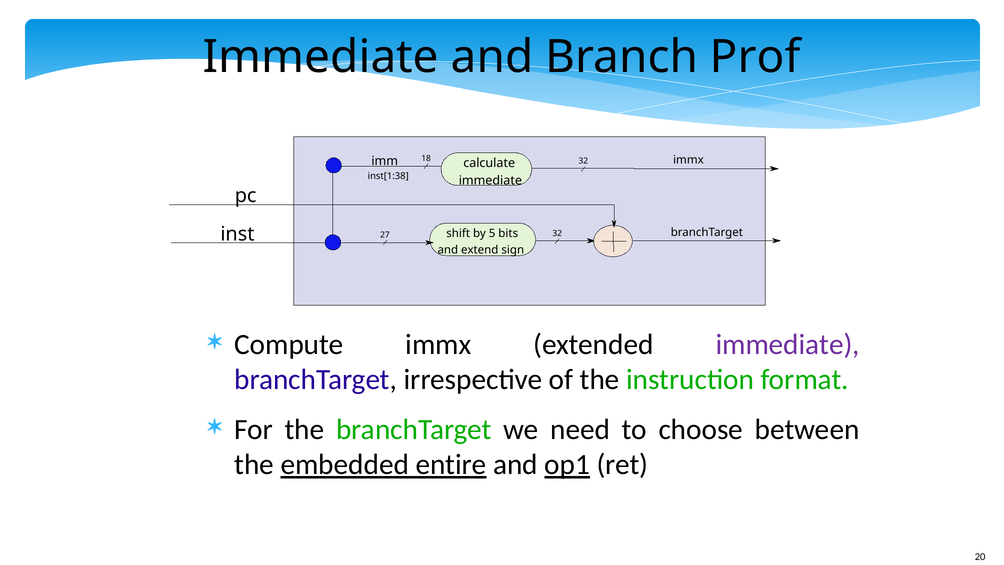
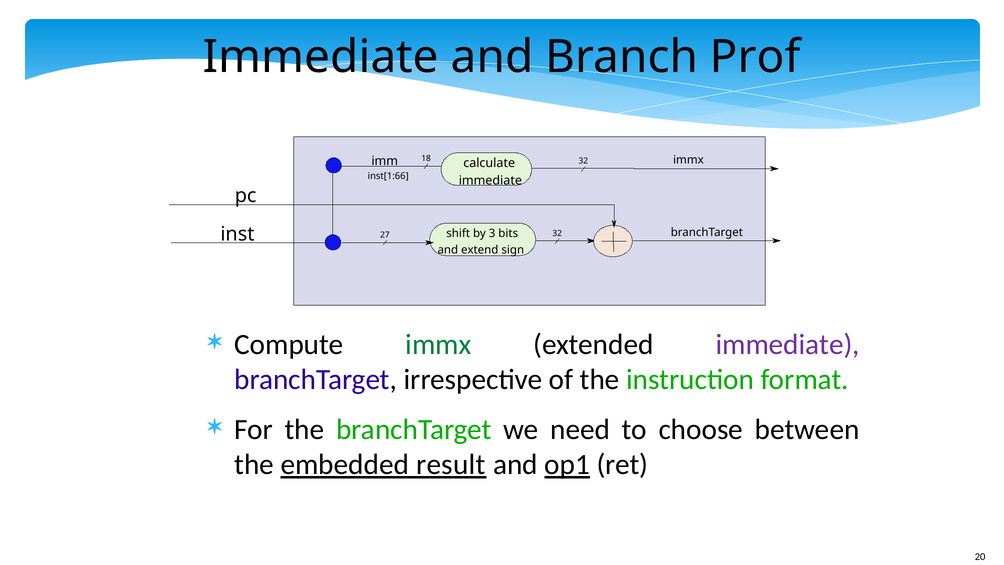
inst[1:38: inst[1:38 -> inst[1:66
5: 5 -> 3
immx at (438, 344) colour: black -> green
entire: entire -> result
